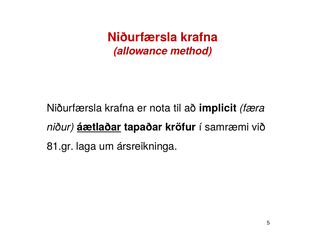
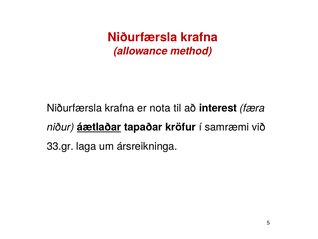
implicit: implicit -> interest
81.gr: 81.gr -> 33.gr
